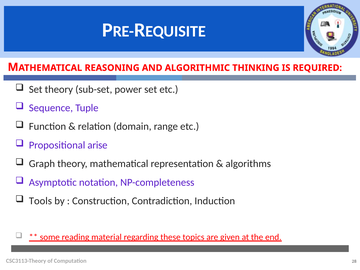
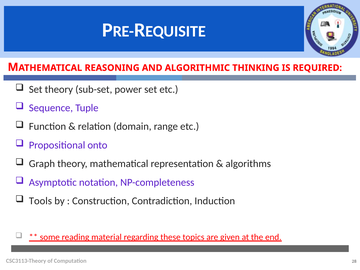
arise: arise -> onto
